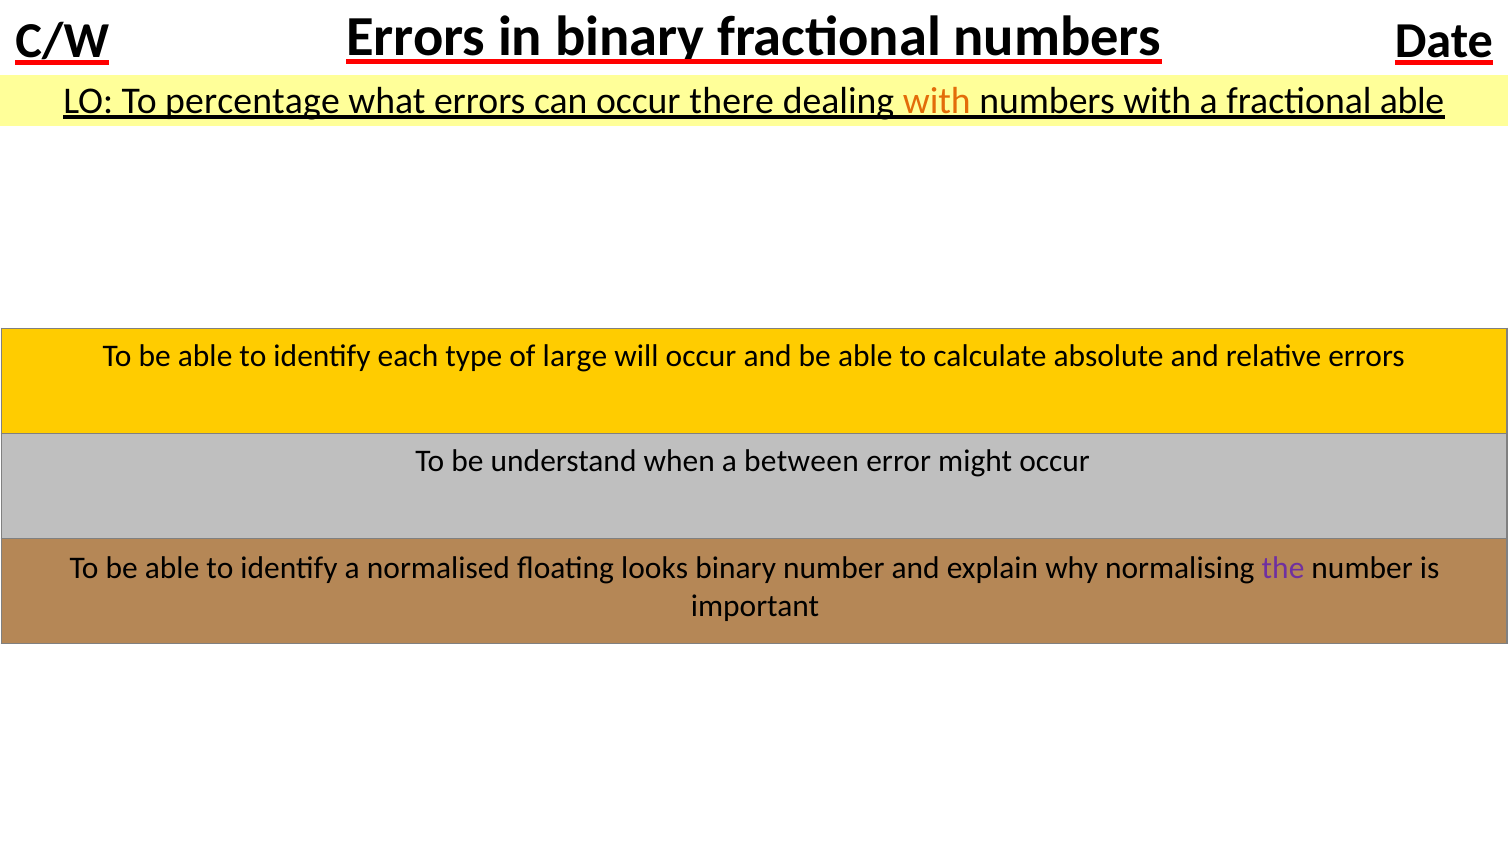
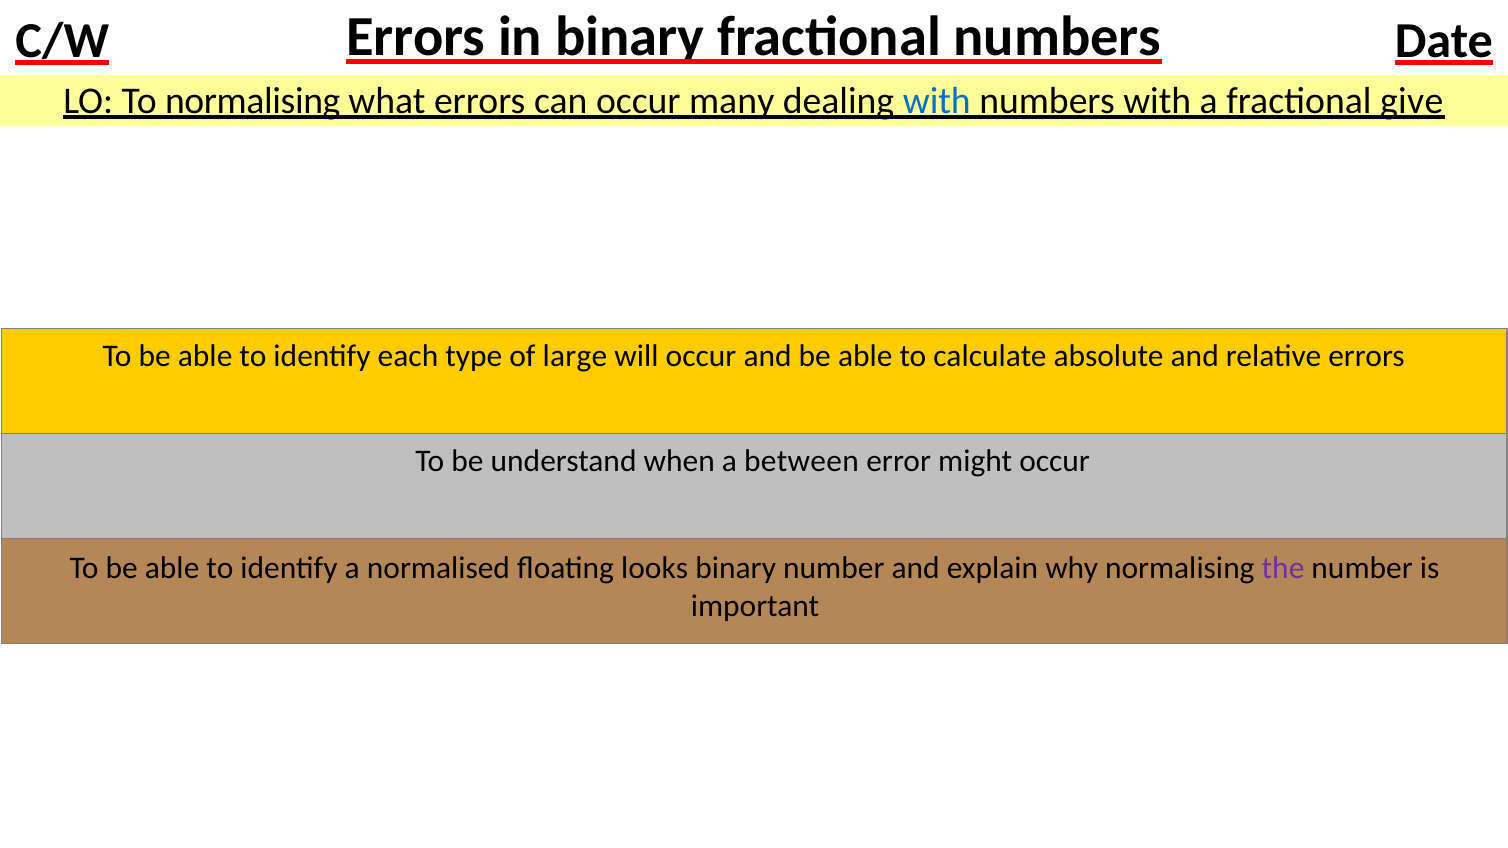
To percentage: percentage -> normalising
there: there -> many
with at (937, 101) colour: orange -> blue
fractional able: able -> give
